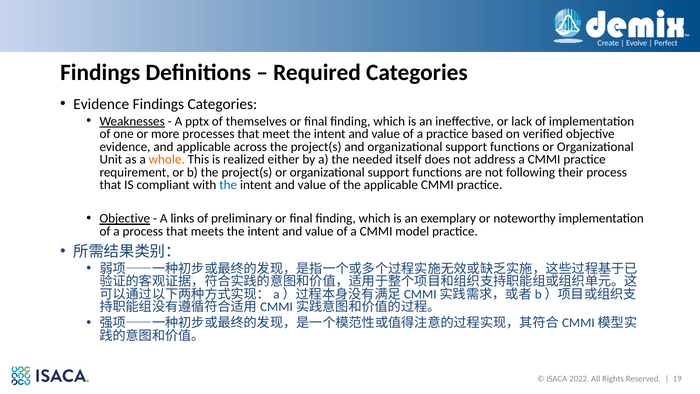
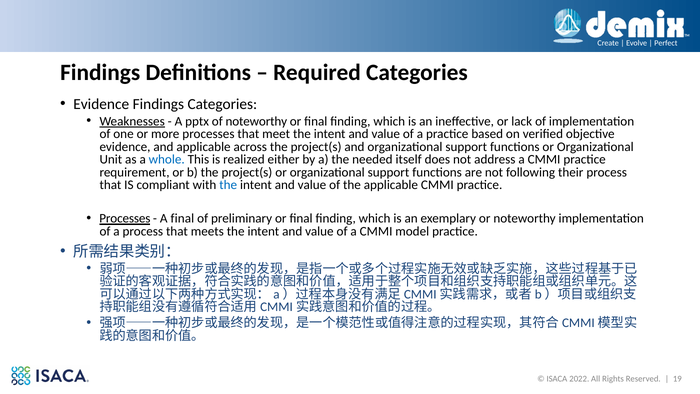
of themselves: themselves -> noteworthy
whole colour: orange -> blue
Objective at (125, 218): Objective -> Processes
A links: links -> final
